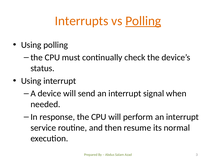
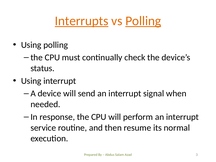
Interrupts underline: none -> present
